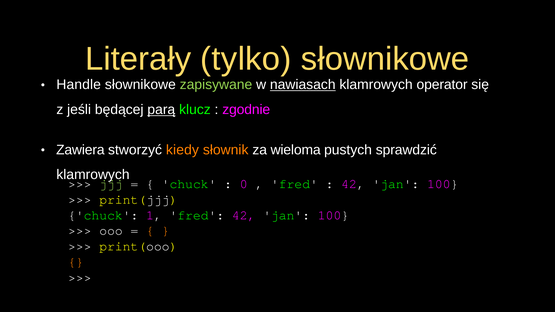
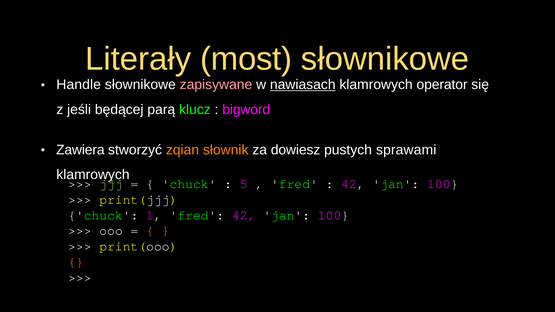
tylko: tylko -> most
zapisywane colour: light green -> pink
parą underline: present -> none
zgodnie: zgodnie -> bigword
kiedy: kiedy -> zqian
wieloma: wieloma -> dowiesz
sprawdzić: sprawdzić -> sprawami
0: 0 -> 5
